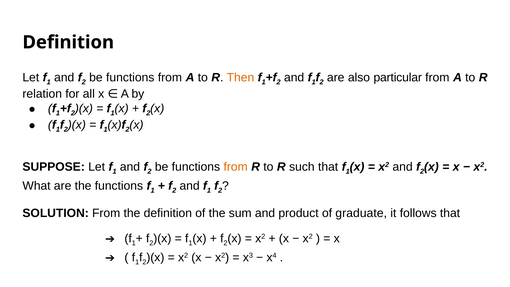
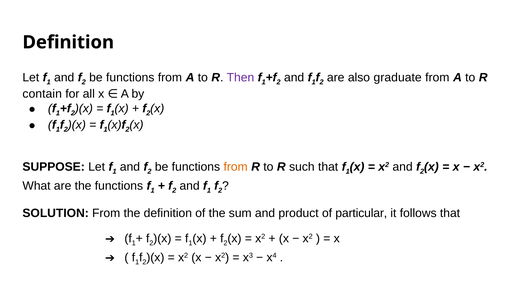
Then colour: orange -> purple
particular: particular -> graduate
relation: relation -> contain
graduate: graduate -> particular
